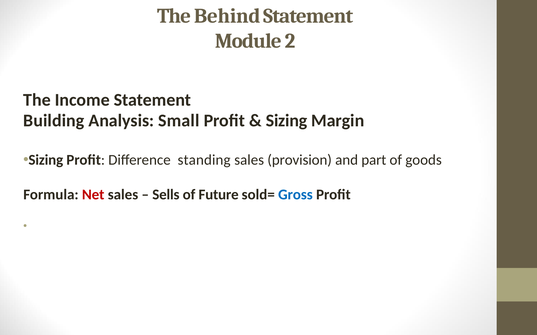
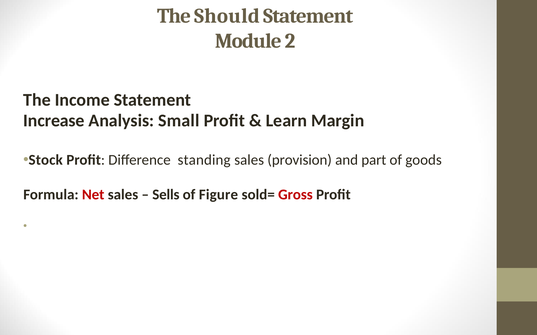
Behind: Behind -> Should
Building: Building -> Increase
Sizing at (287, 121): Sizing -> Learn
Sizing at (46, 160): Sizing -> Stock
Future: Future -> Figure
Gross colour: blue -> red
